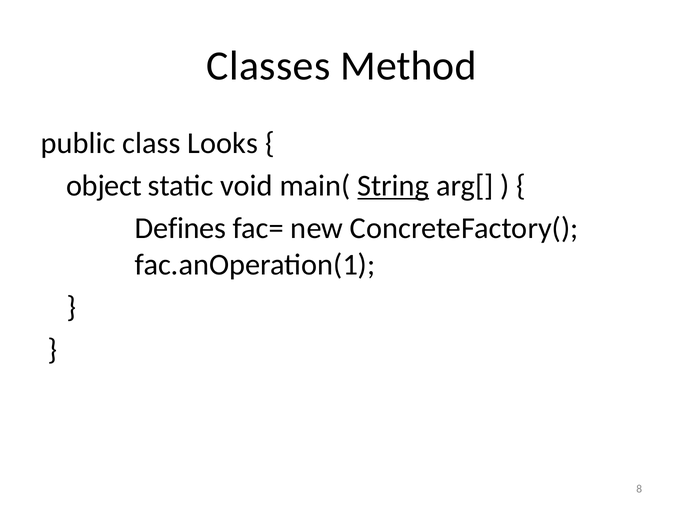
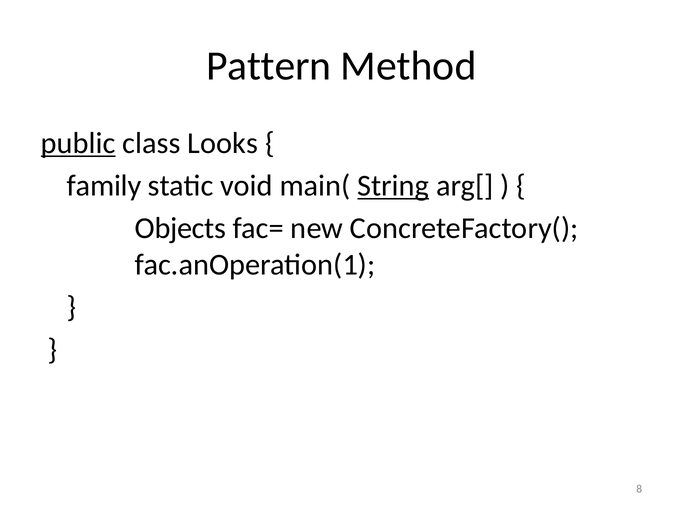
Classes: Classes -> Pattern
public underline: none -> present
object: object -> family
Defines: Defines -> Objects
